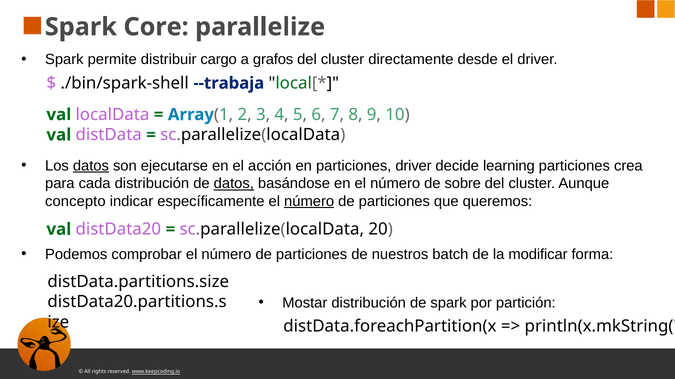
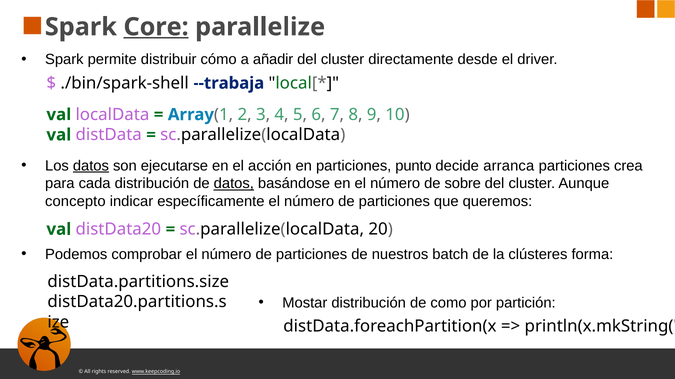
Core underline: none -> present
cargo: cargo -> cómo
grafos: grafos -> añadir
particiones driver: driver -> punto
learning: learning -> arranca
número at (309, 202) underline: present -> none
modificar: modificar -> clústeres
de spark: spark -> como
